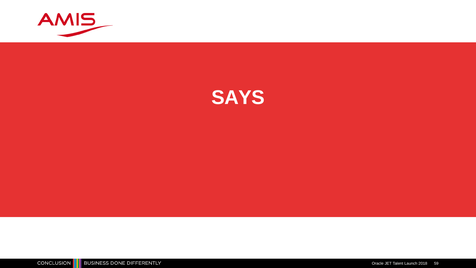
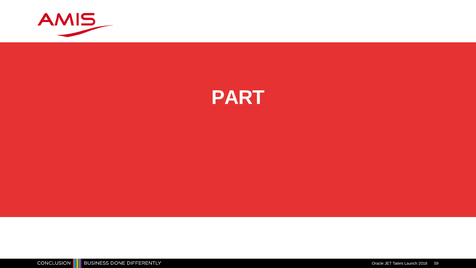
SAYS: SAYS -> PART
